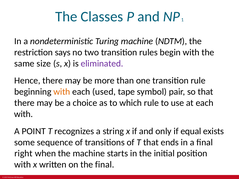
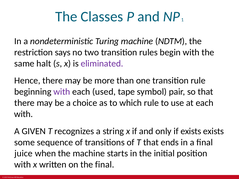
size: size -> halt
with at (62, 92) colour: orange -> purple
POINT: POINT -> GIVEN
if equal: equal -> exists
right: right -> juice
